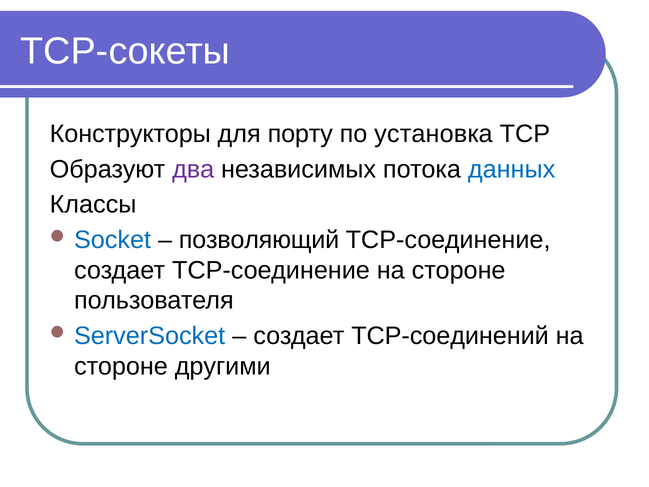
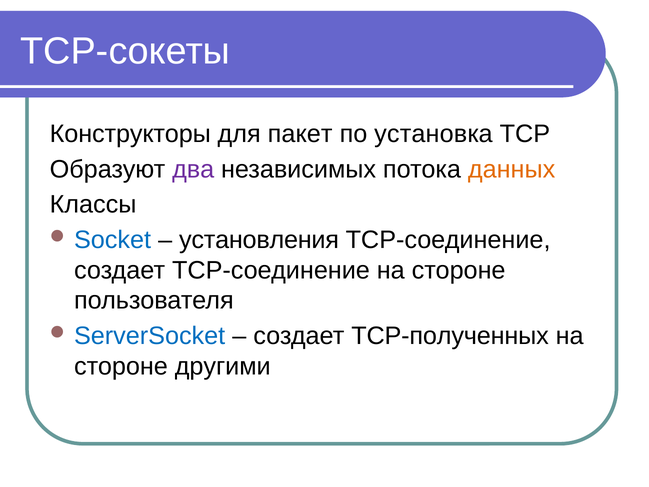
порту: порту -> пакет
данных colour: blue -> orange
позволяющий: позволяющий -> установления
TCP-соединений: TCP-соединений -> TCP-полученных
